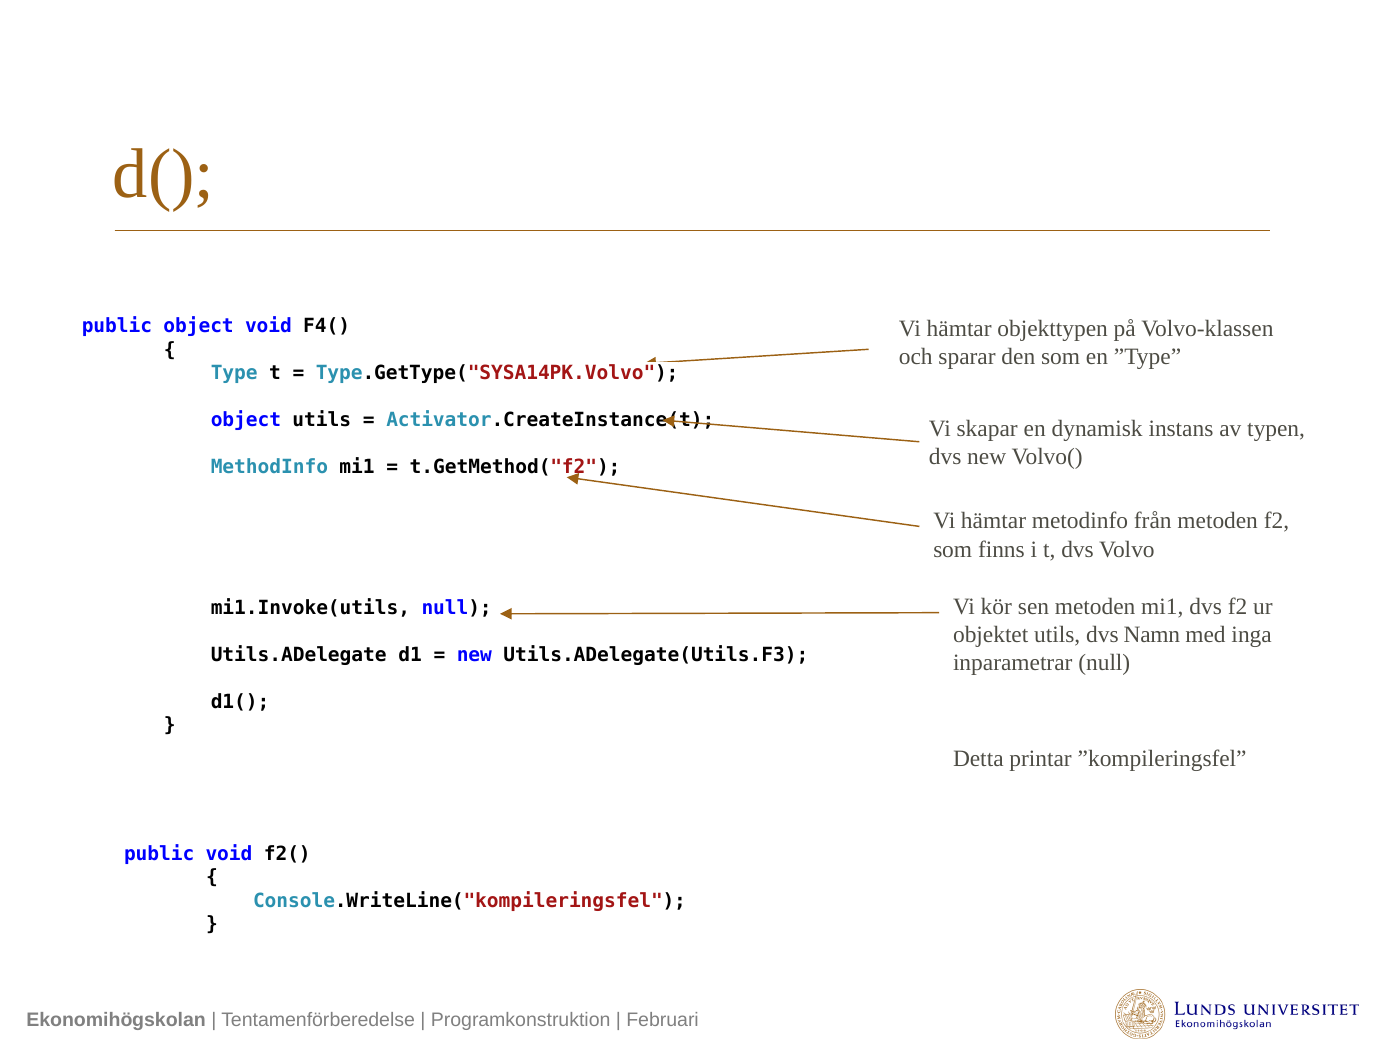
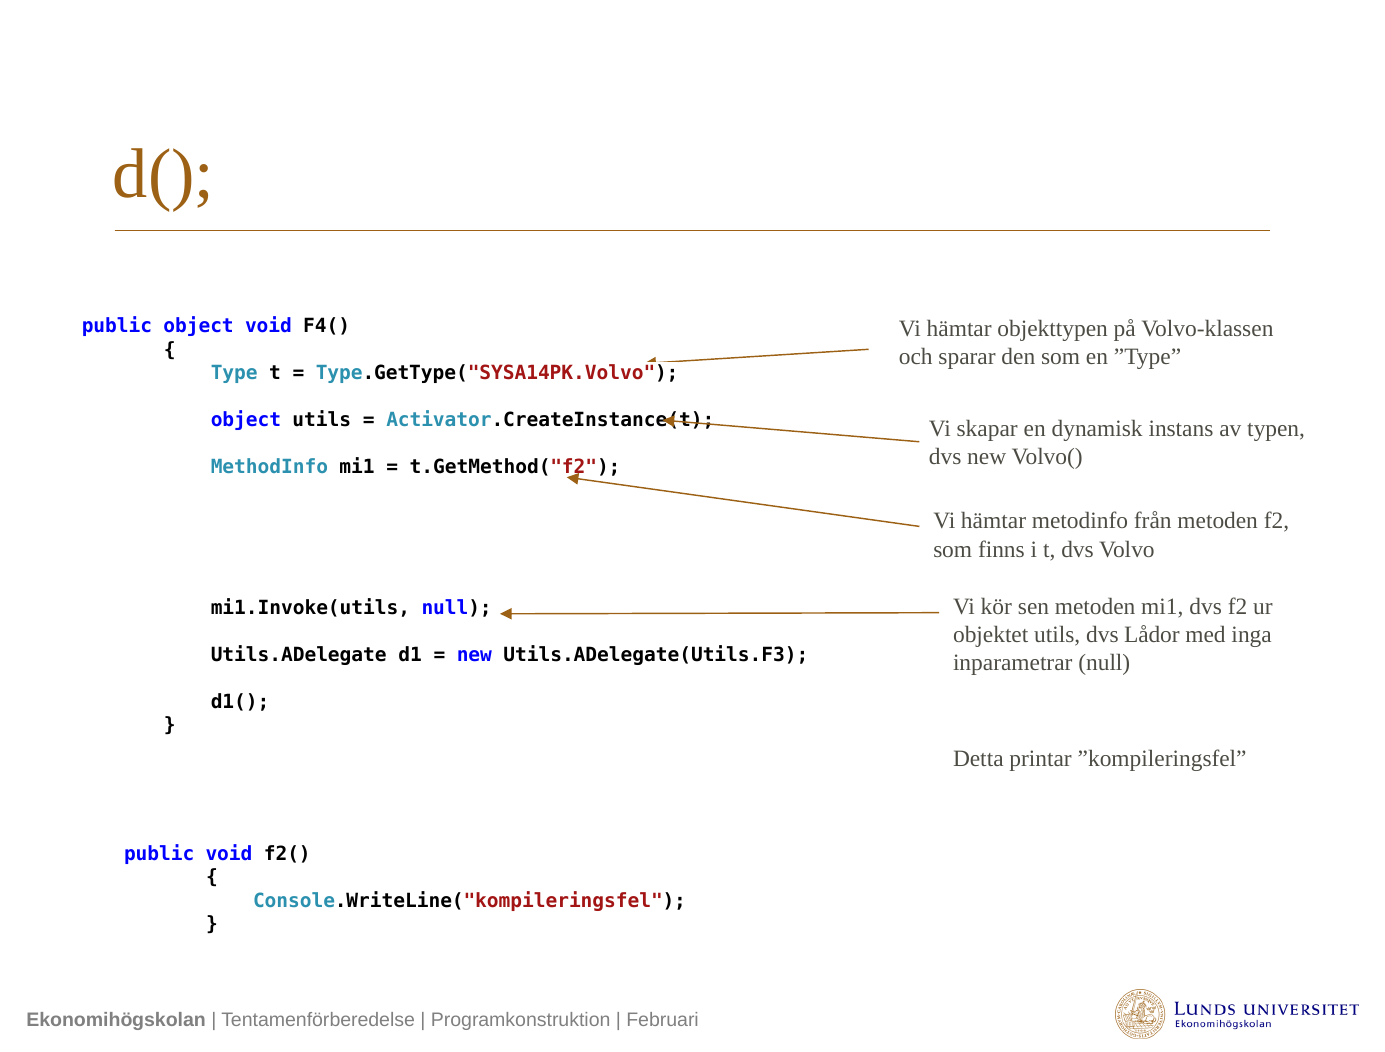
Namn: Namn -> Lådor
